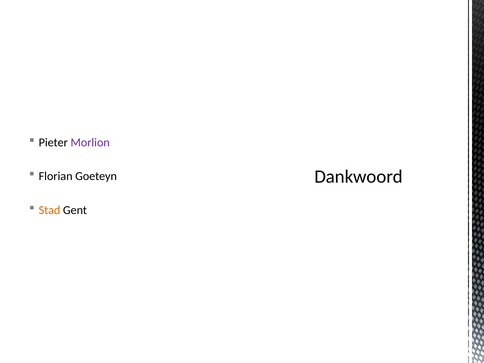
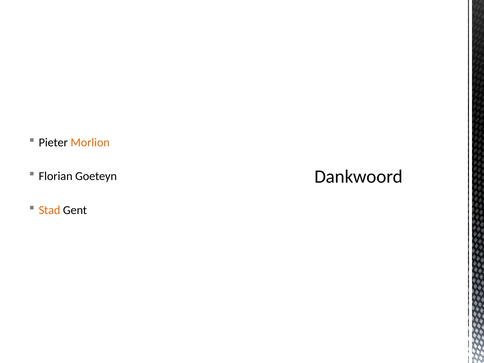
Morlion colour: purple -> orange
